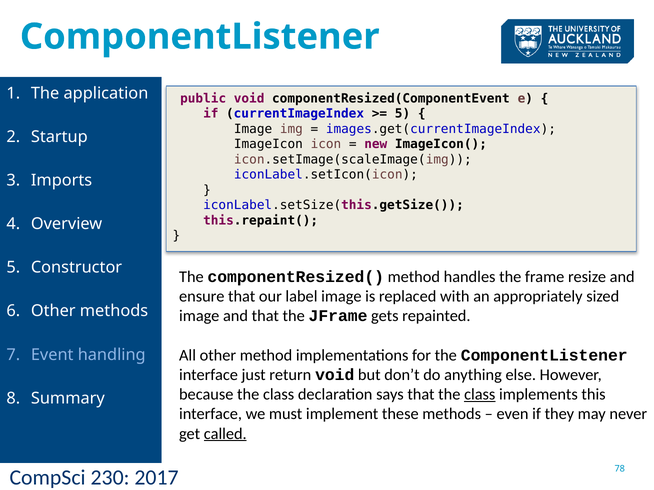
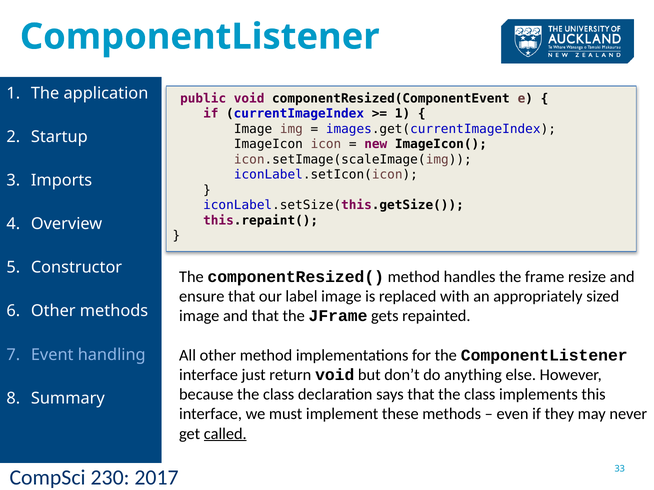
5 at (402, 114): 5 -> 1
class at (480, 395) underline: present -> none
78: 78 -> 33
